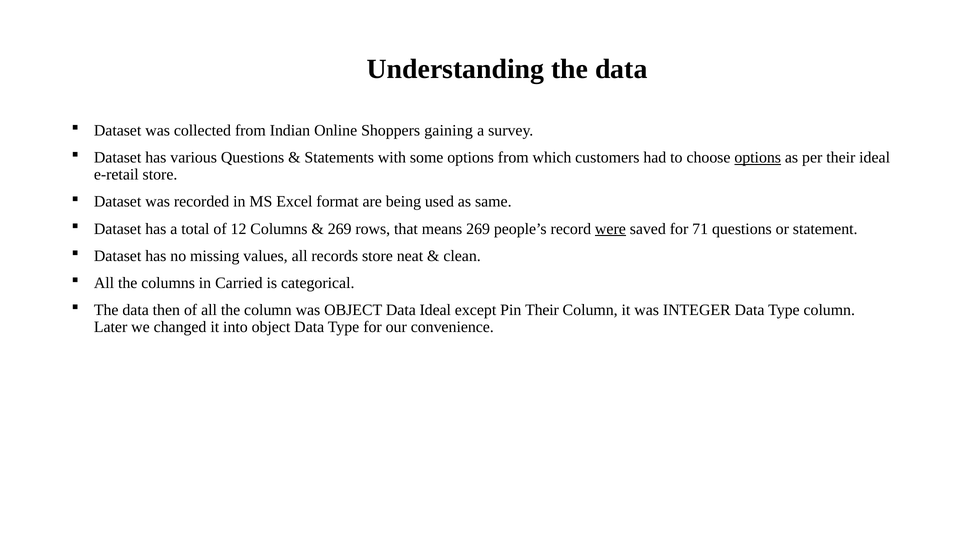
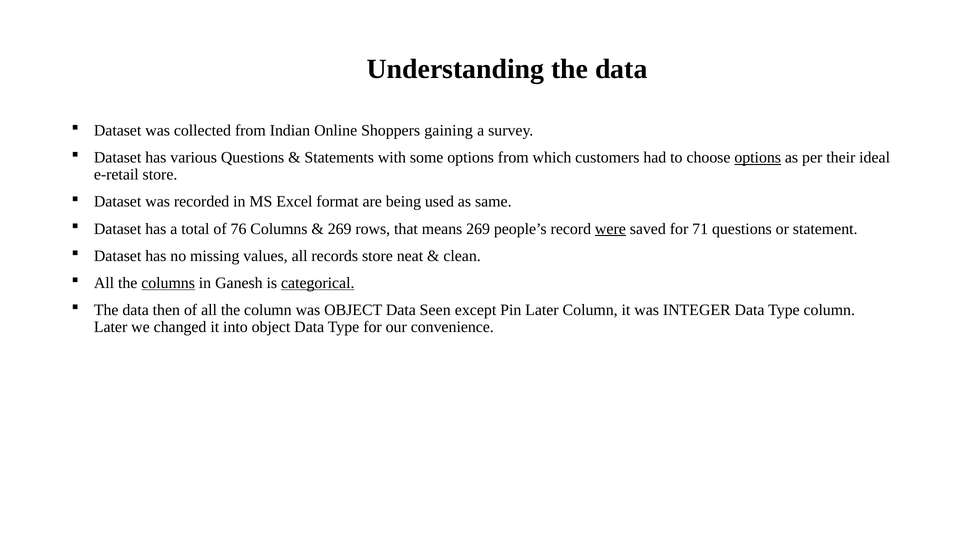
12: 12 -> 76
columns at (168, 283) underline: none -> present
Carried: Carried -> Ganesh
categorical underline: none -> present
Data Ideal: Ideal -> Seen
Pin Their: Their -> Later
